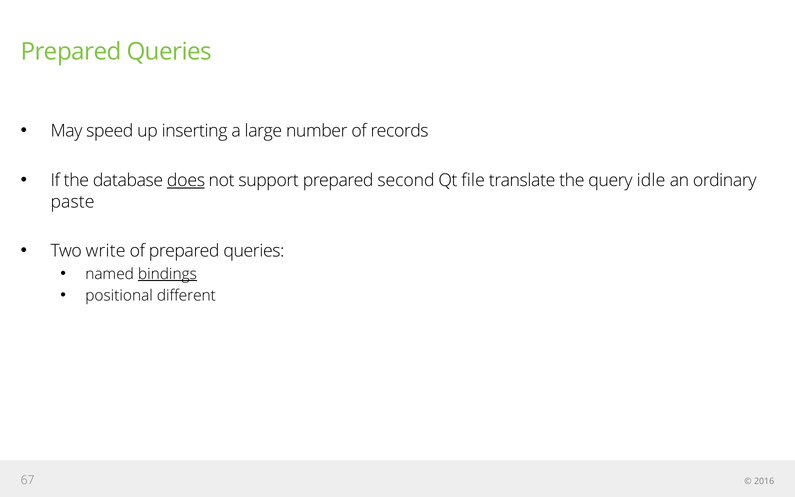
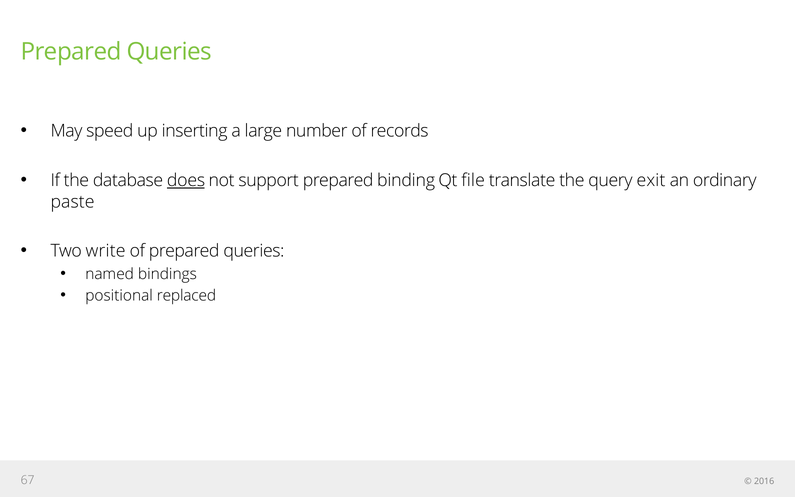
second: second -> binding
idle: idle -> exit
bindings underline: present -> none
different: different -> replaced
